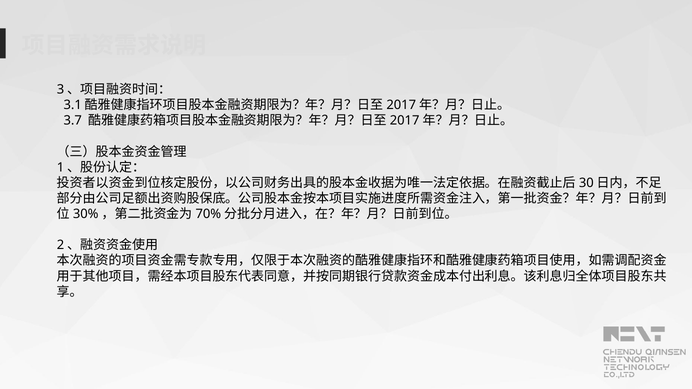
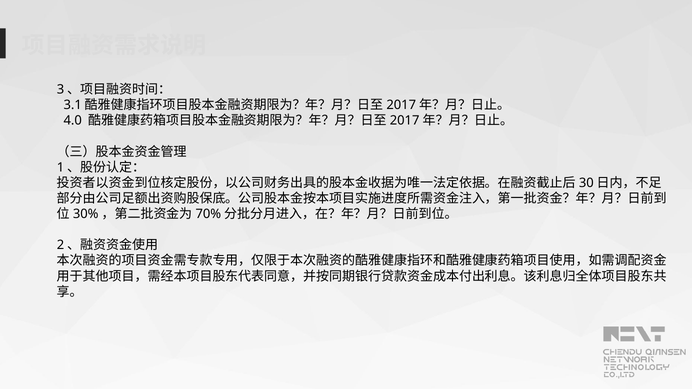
3.7: 3.7 -> 4.0
